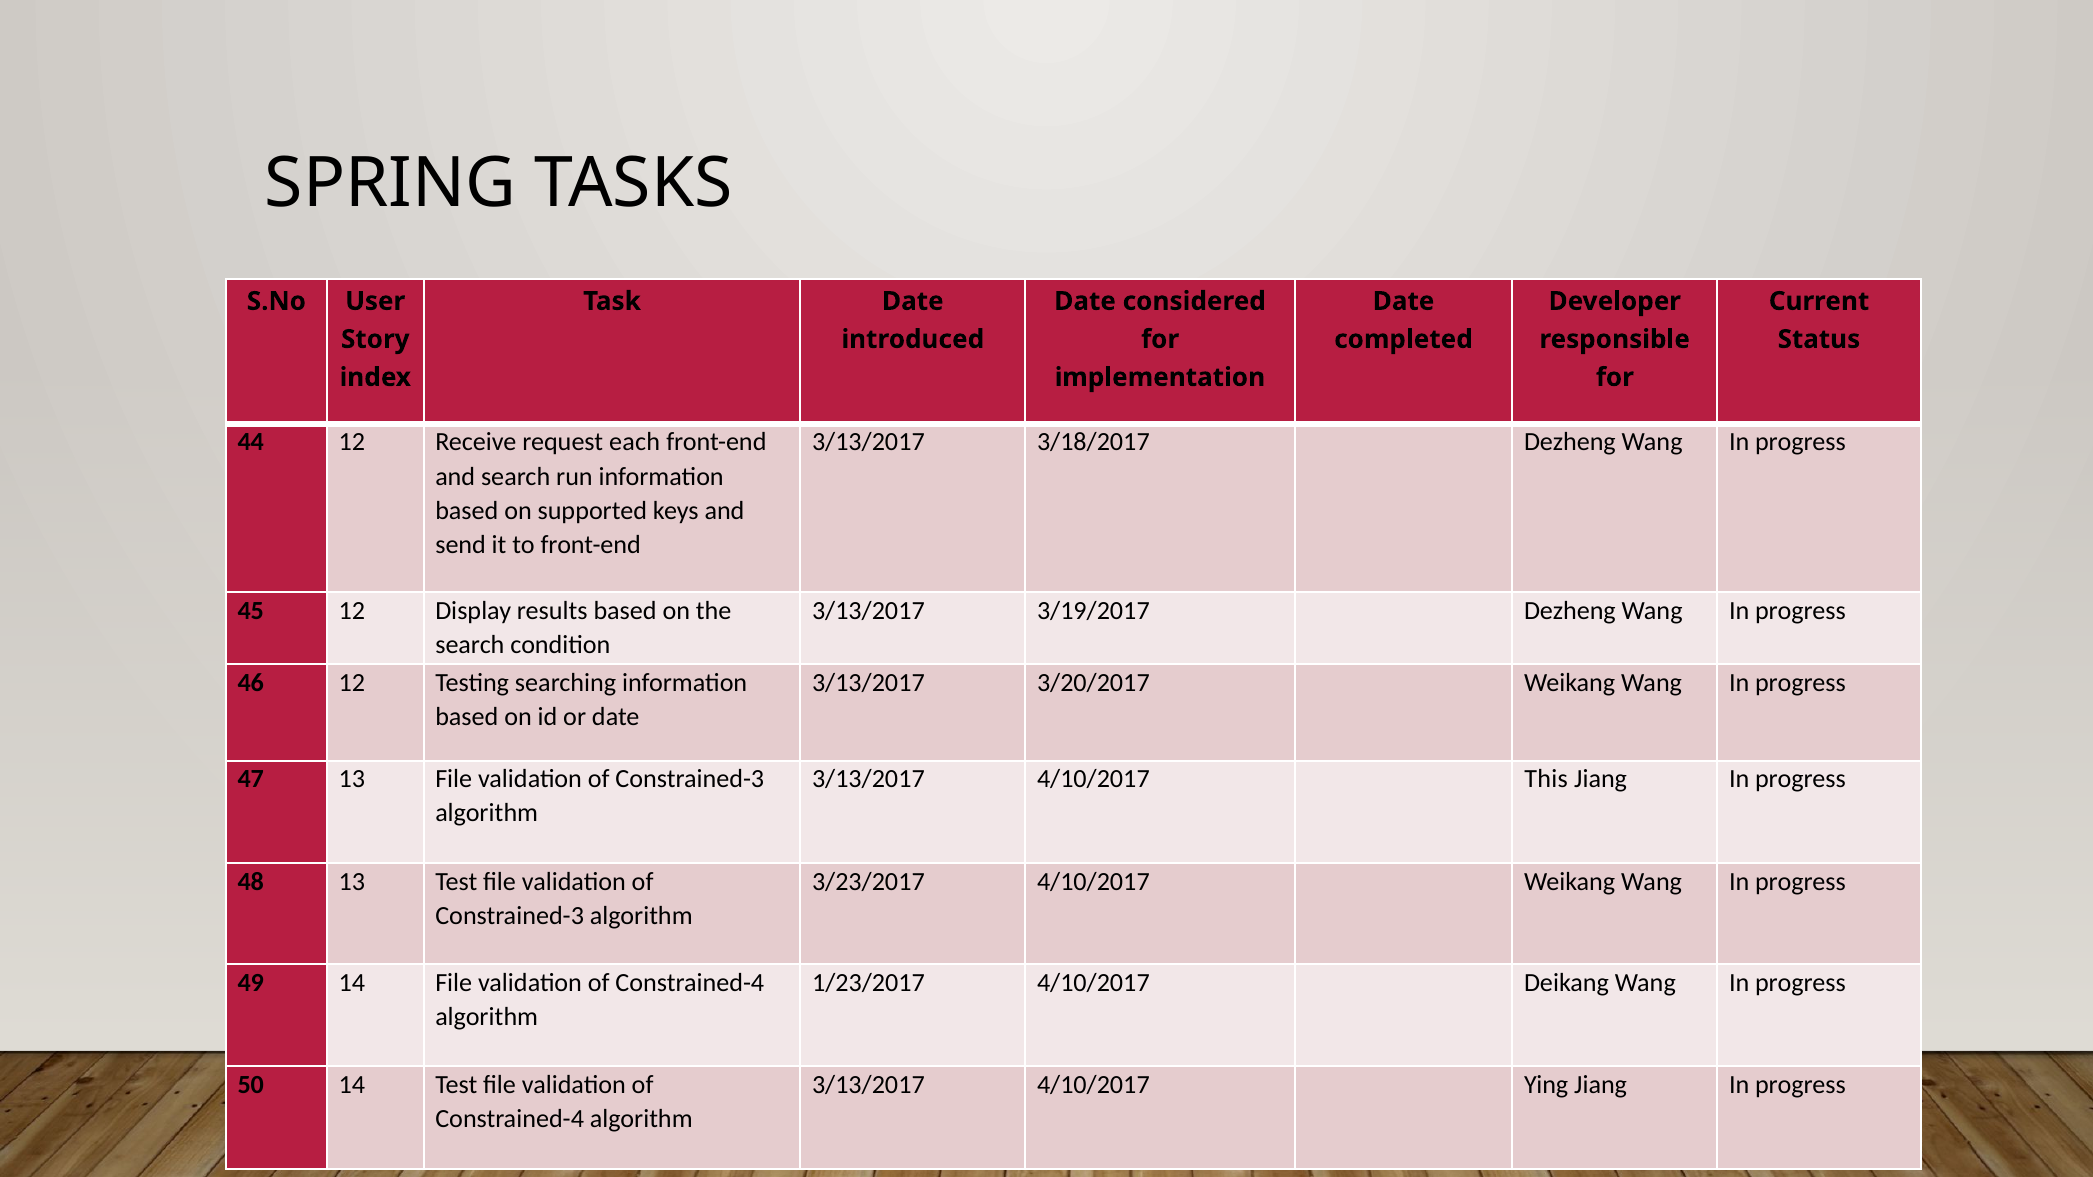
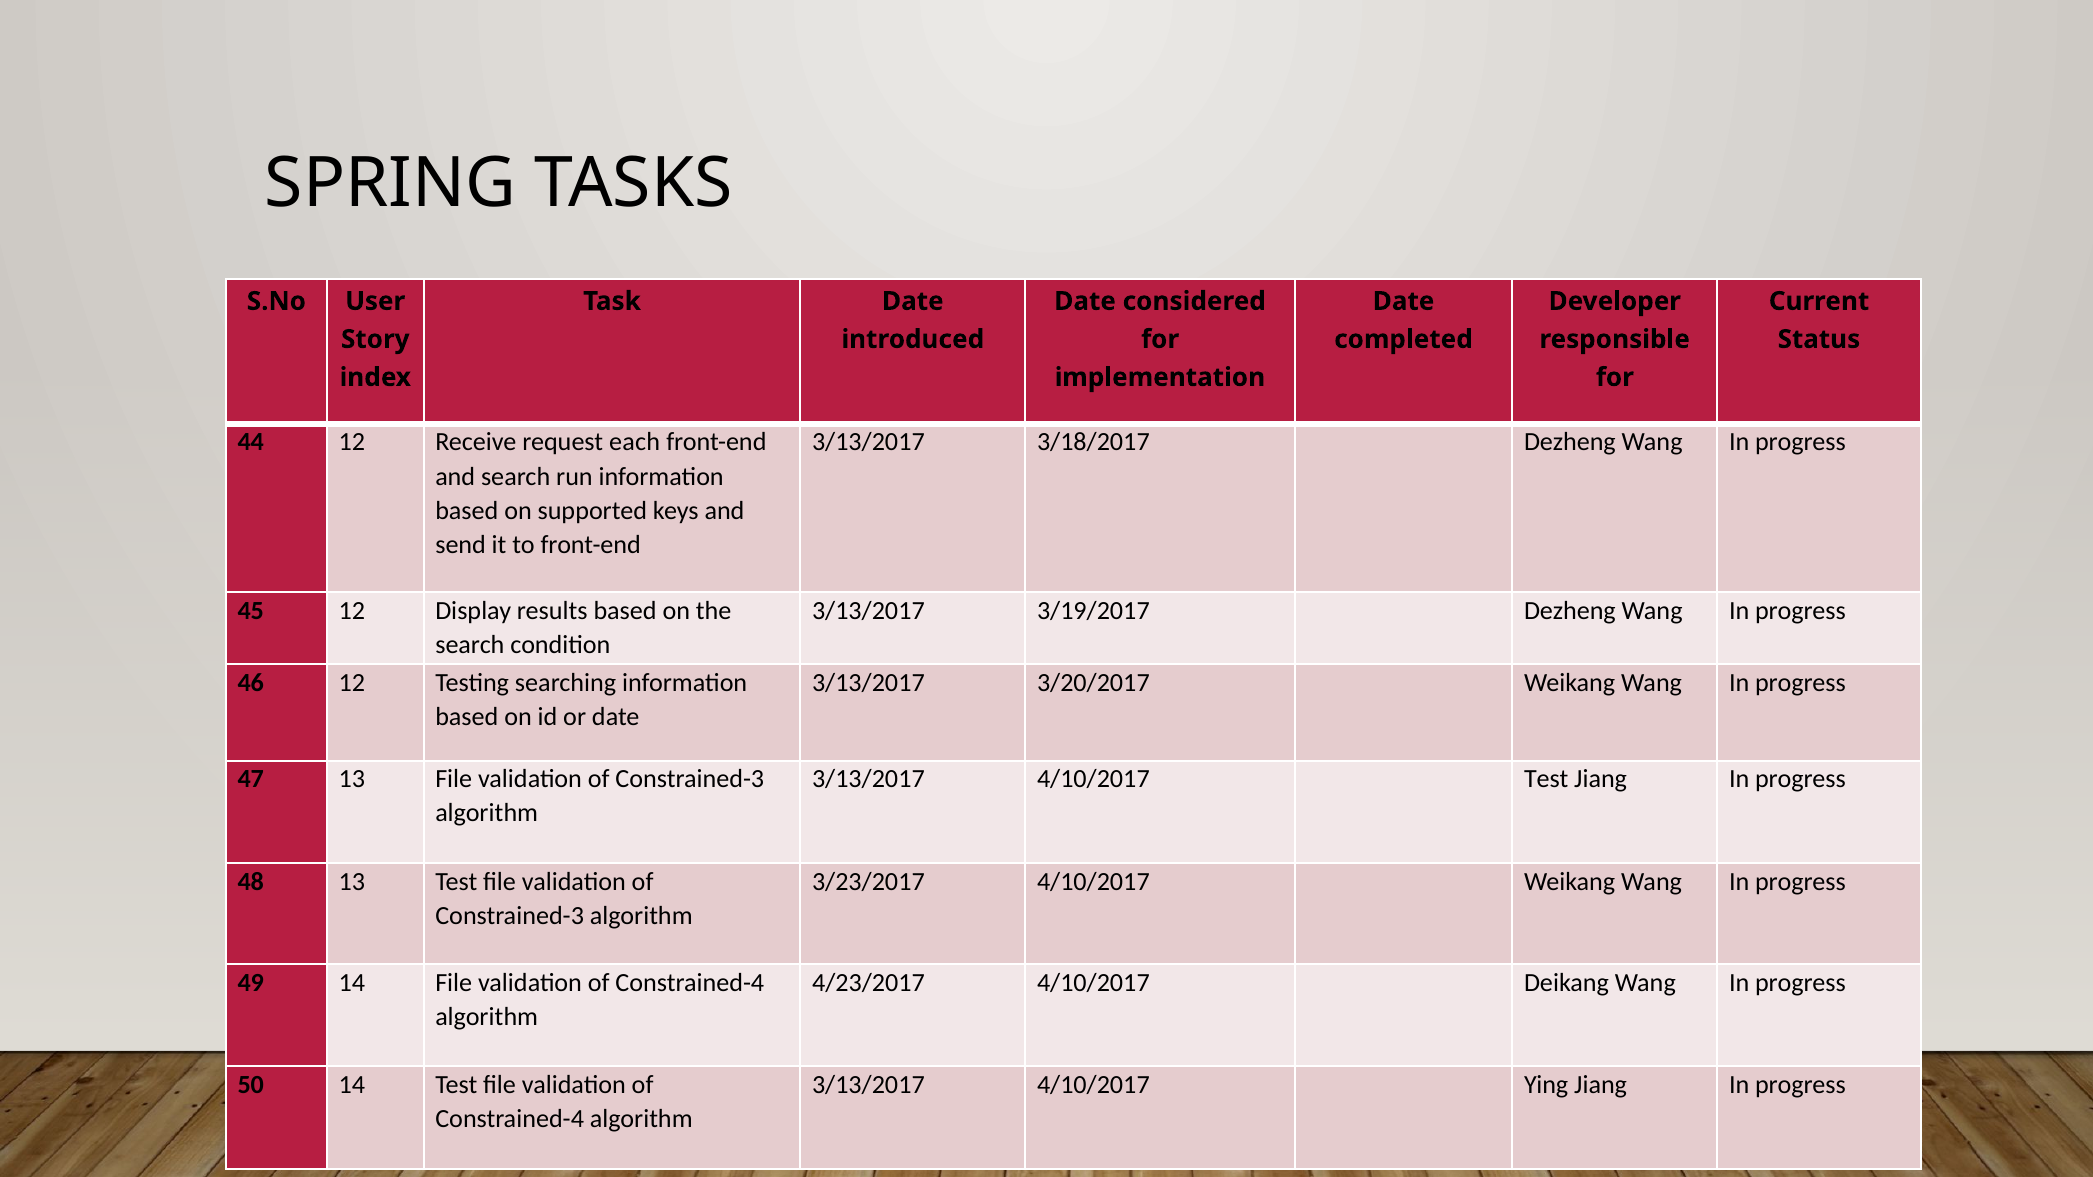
4/10/2017 This: This -> Test
1/23/2017: 1/23/2017 -> 4/23/2017
